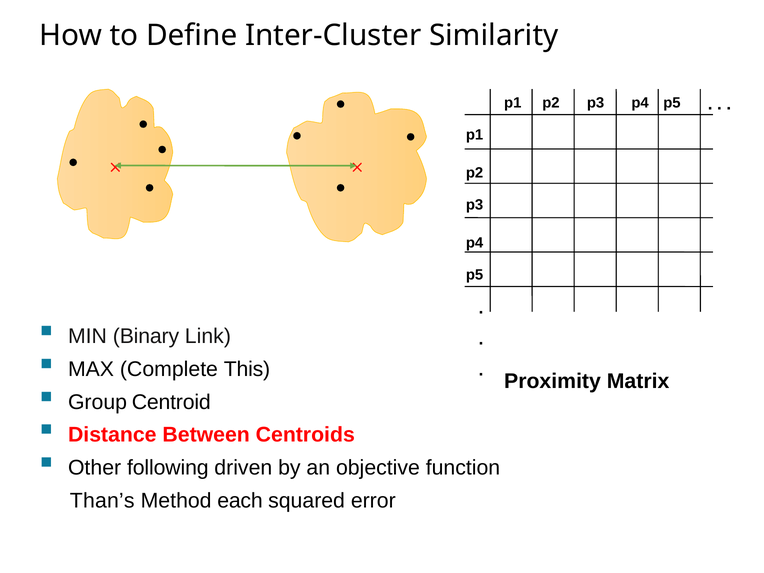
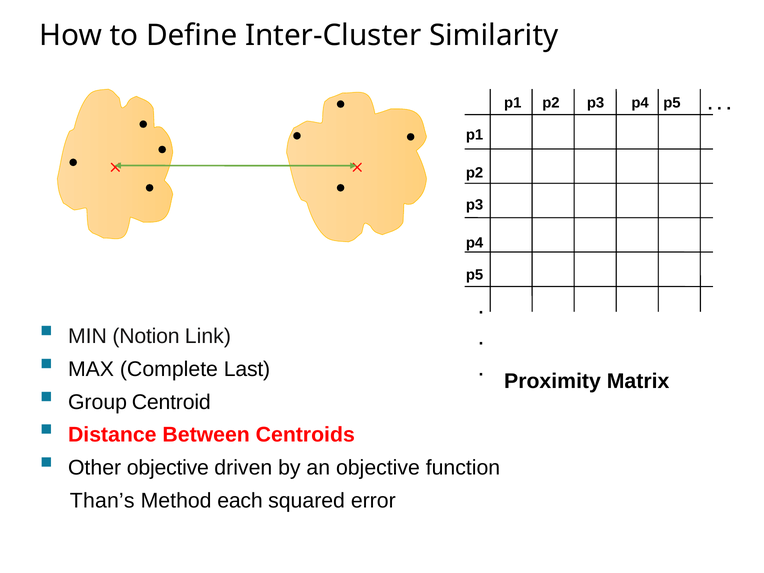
Binary: Binary -> Notion
This: This -> Last
Other following: following -> objective
